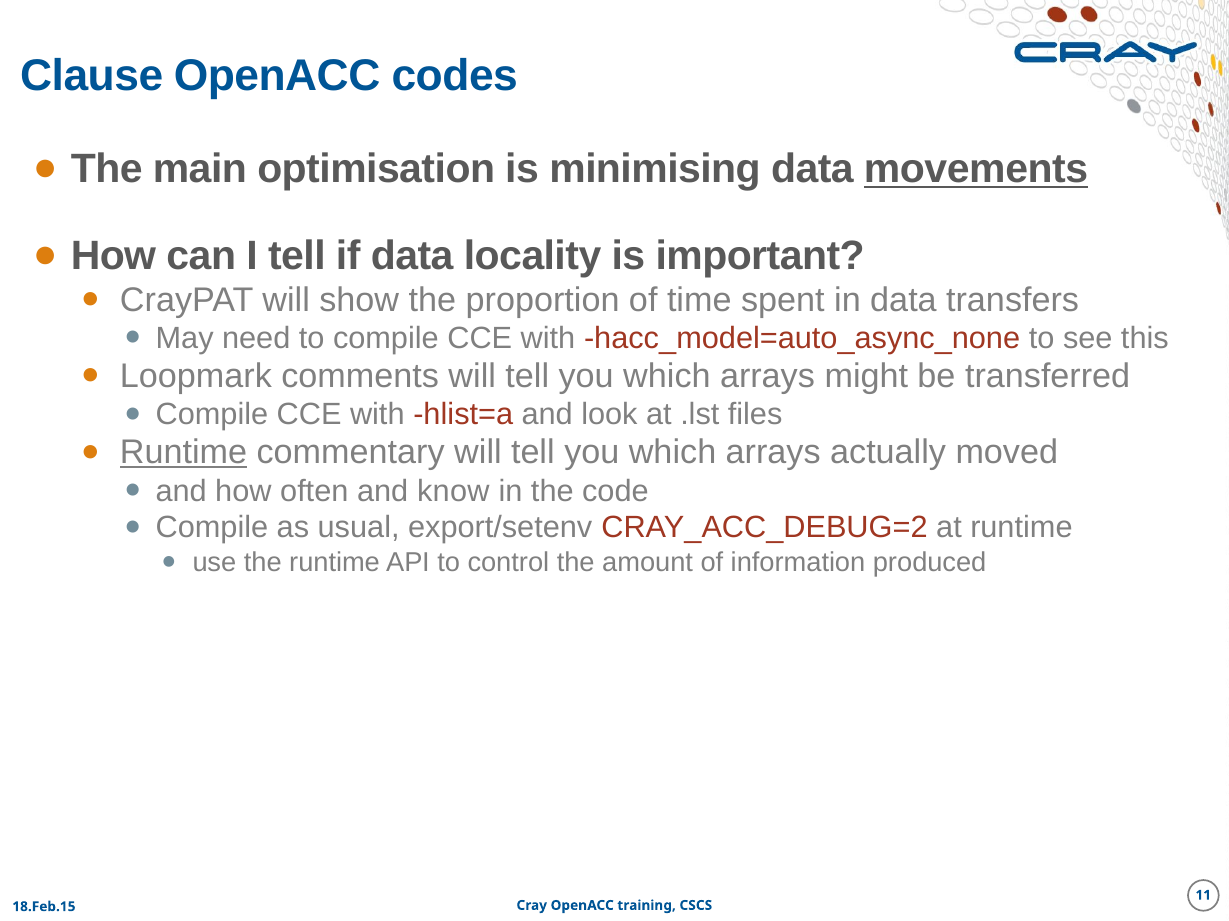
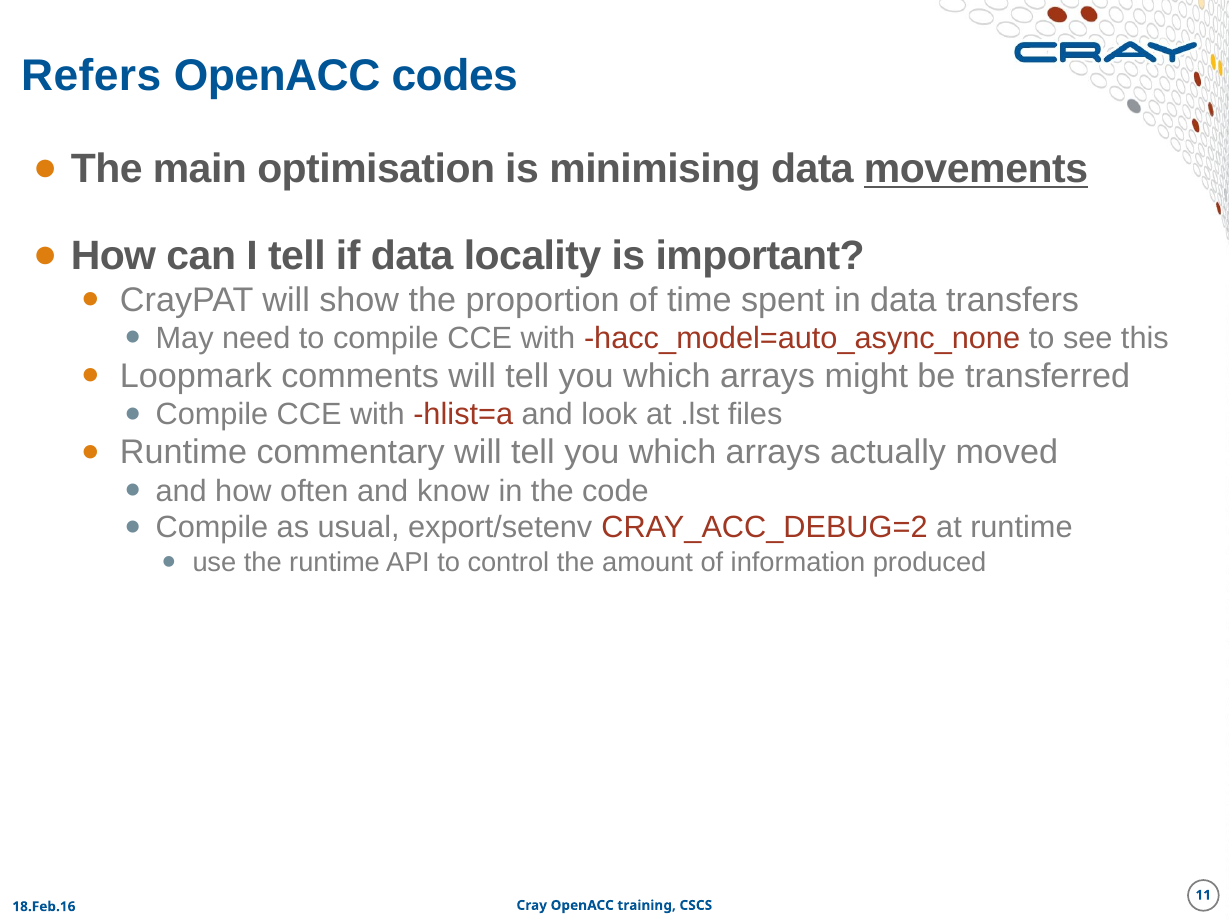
Clause: Clause -> Refers
Runtime at (184, 453) underline: present -> none
18.Feb.15: 18.Feb.15 -> 18.Feb.16
